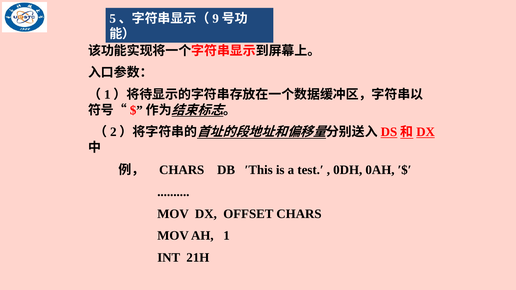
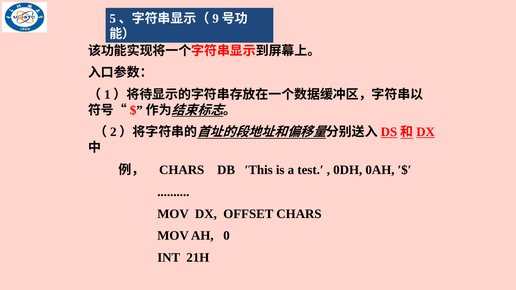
1: 1 -> 0
